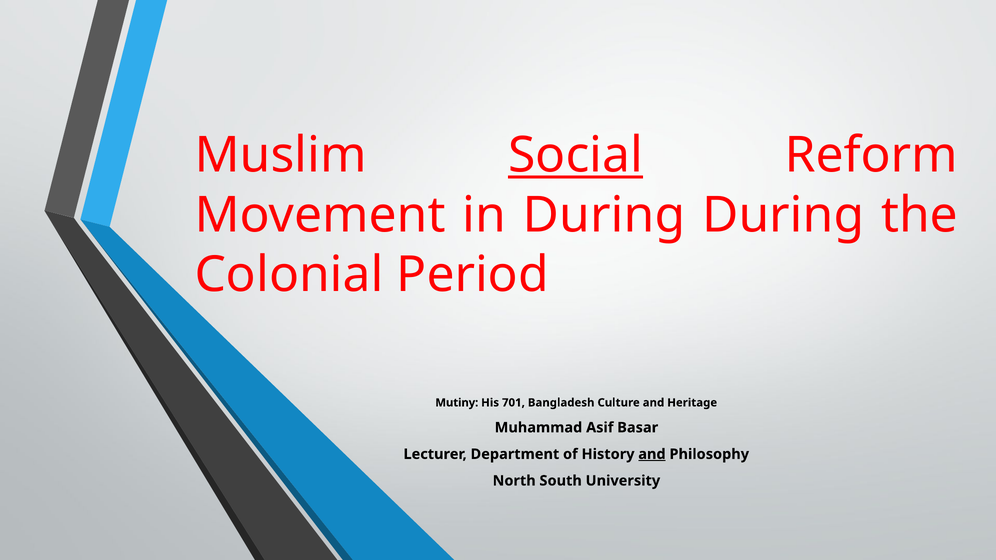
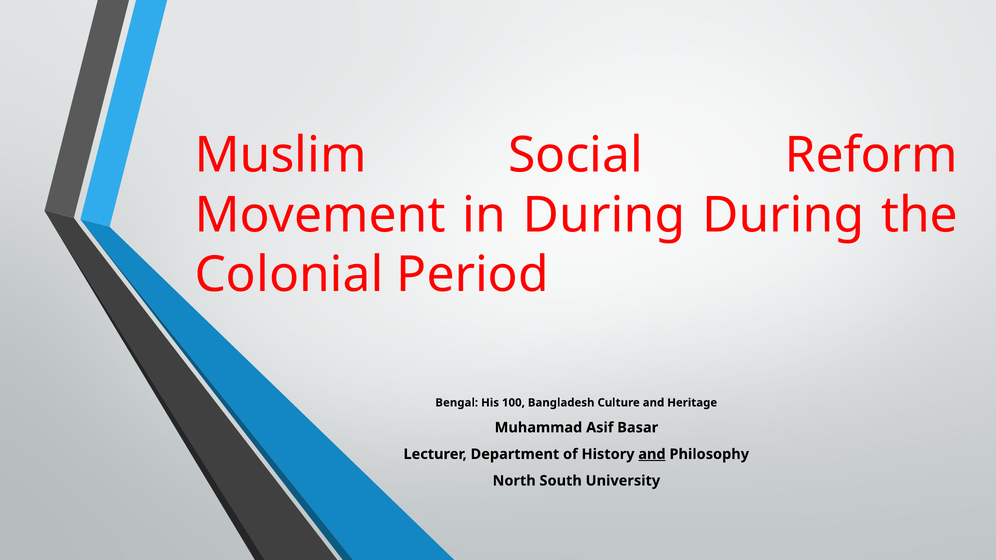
Social underline: present -> none
Mutiny: Mutiny -> Bengal
701: 701 -> 100
